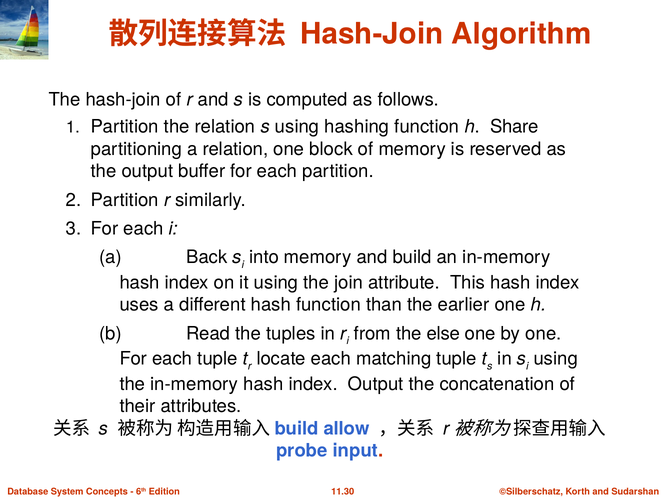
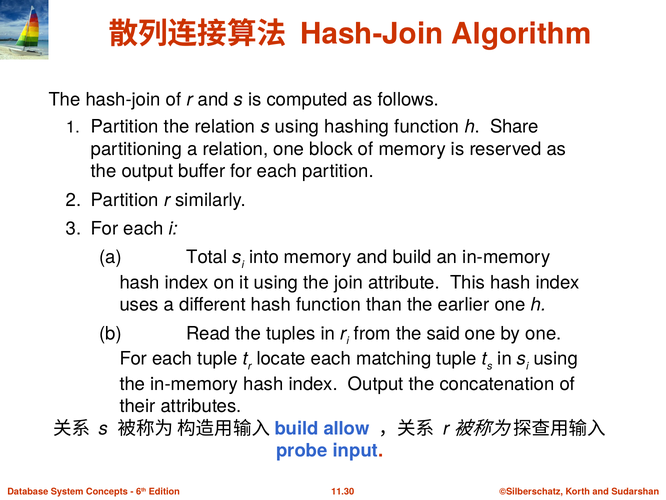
Back: Back -> Total
else: else -> said
